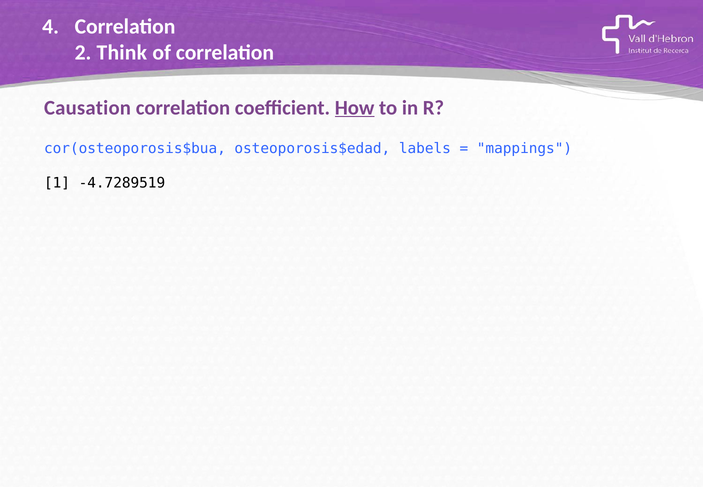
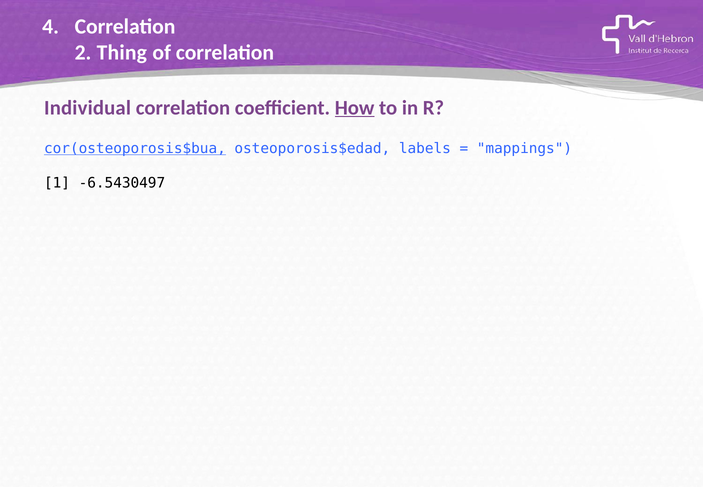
Think: Think -> Thing
Causation: Causation -> Individual
cor(osteoporosis$bua underline: none -> present
-4.7289519: -4.7289519 -> -6.5430497
